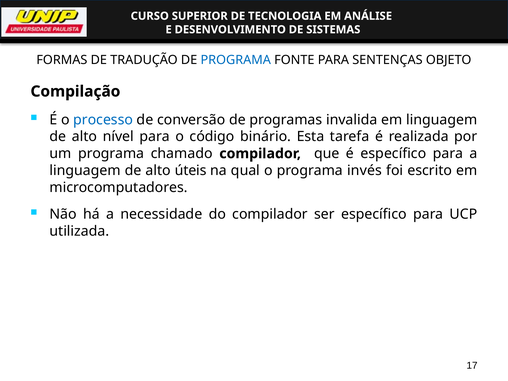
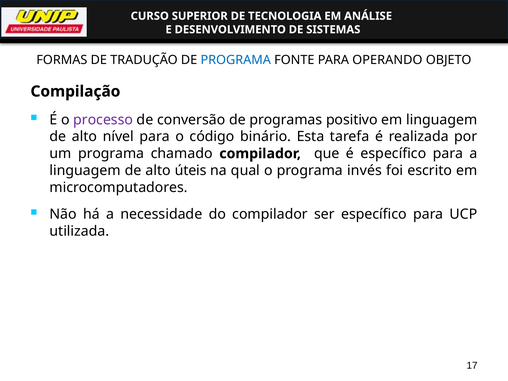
SENTENÇAS: SENTENÇAS -> OPERANDO
processo colour: blue -> purple
invalida: invalida -> positivo
